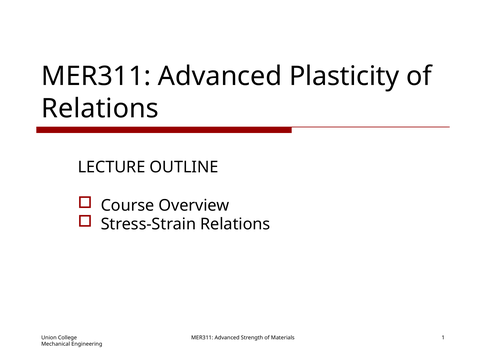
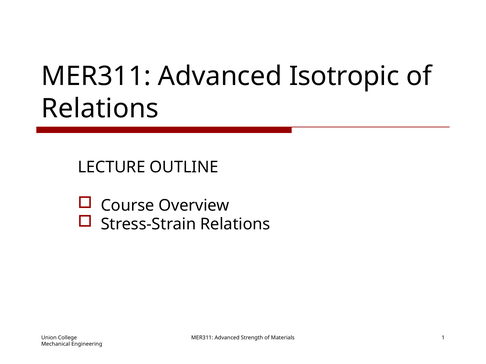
Plasticity: Plasticity -> Isotropic
